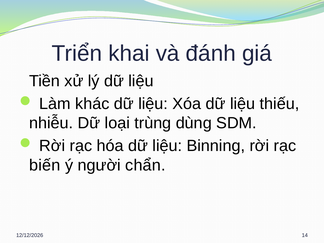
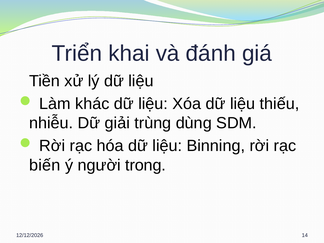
loại: loại -> giải
chẩn: chẩn -> trong
